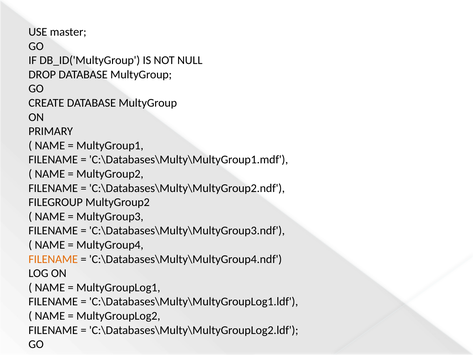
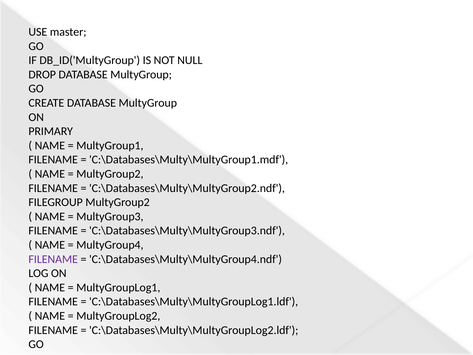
FILENAME at (53, 259) colour: orange -> purple
